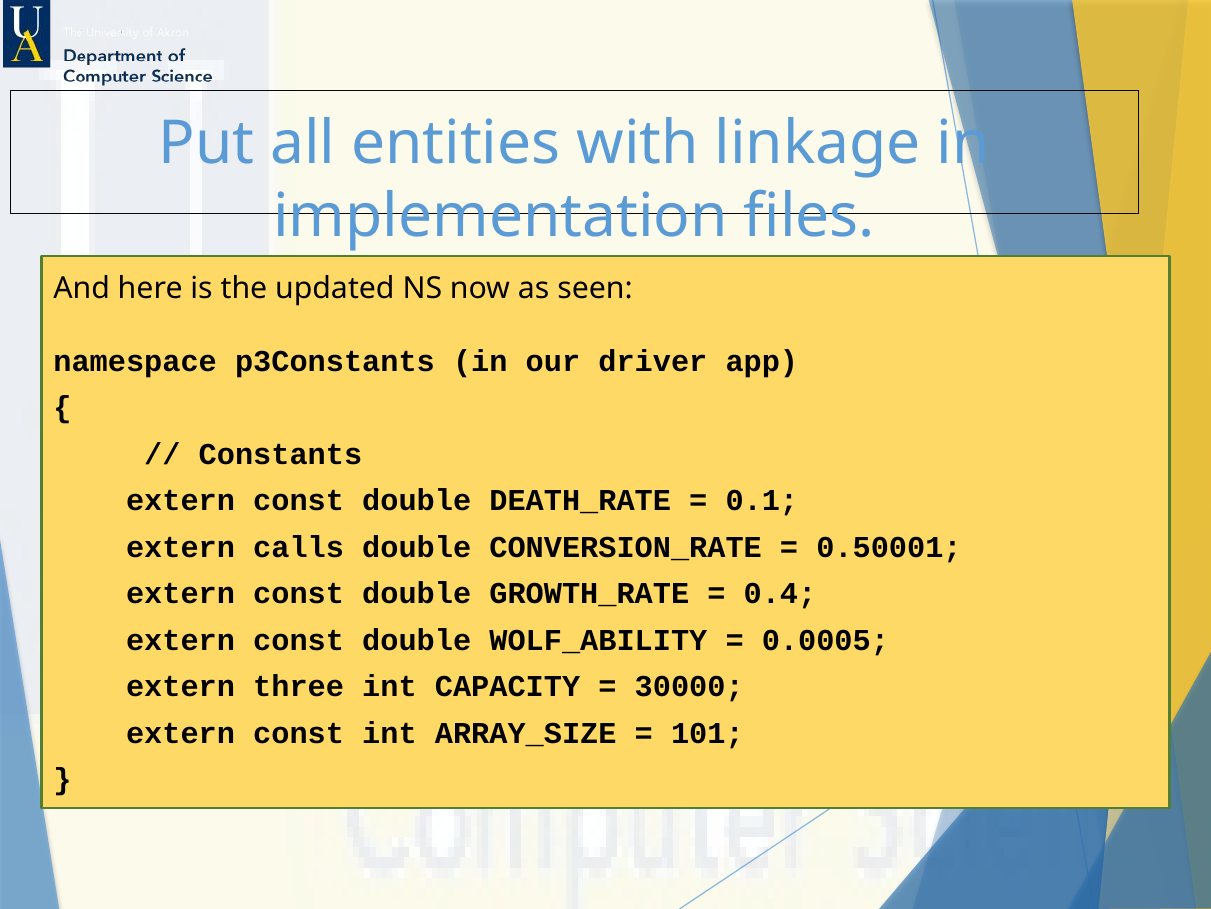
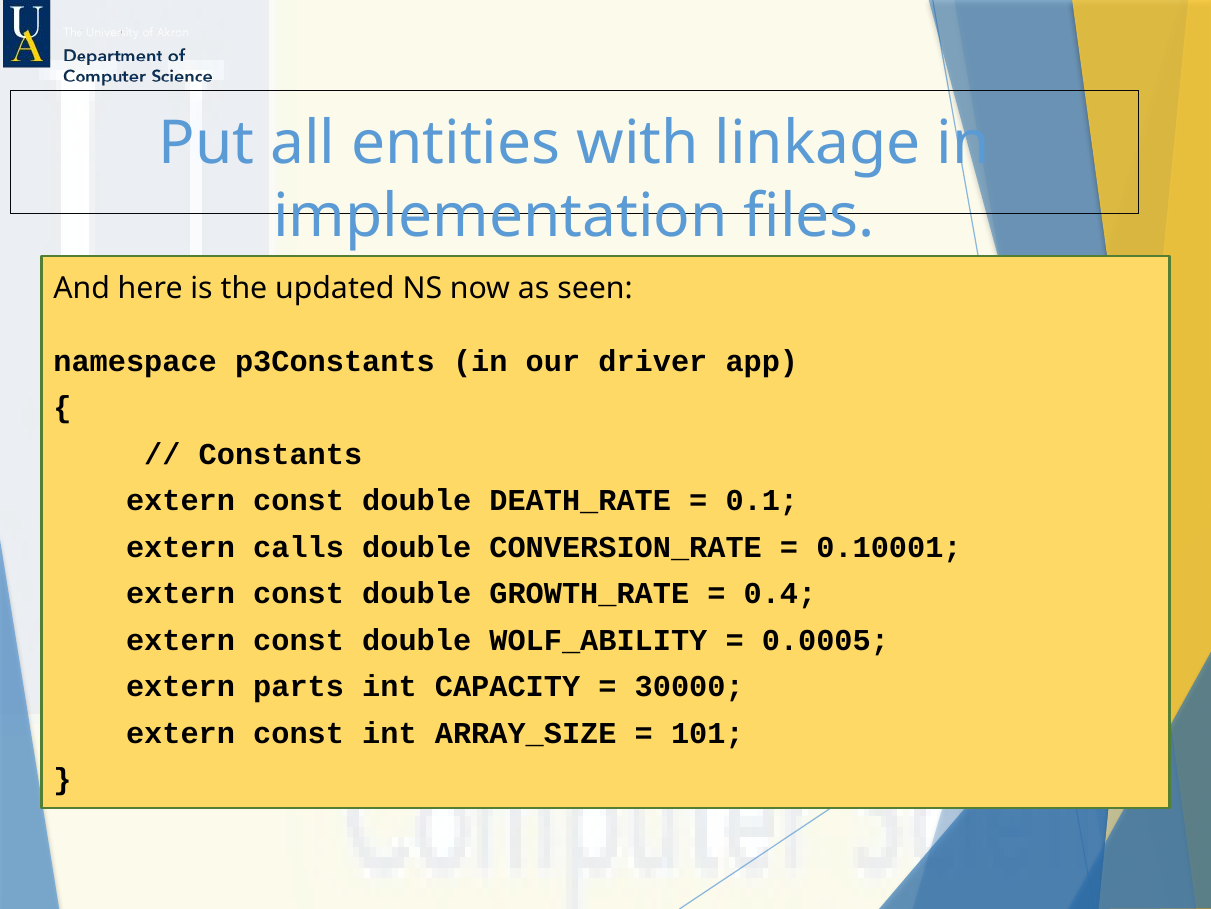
0.50001: 0.50001 -> 0.10001
three: three -> parts
